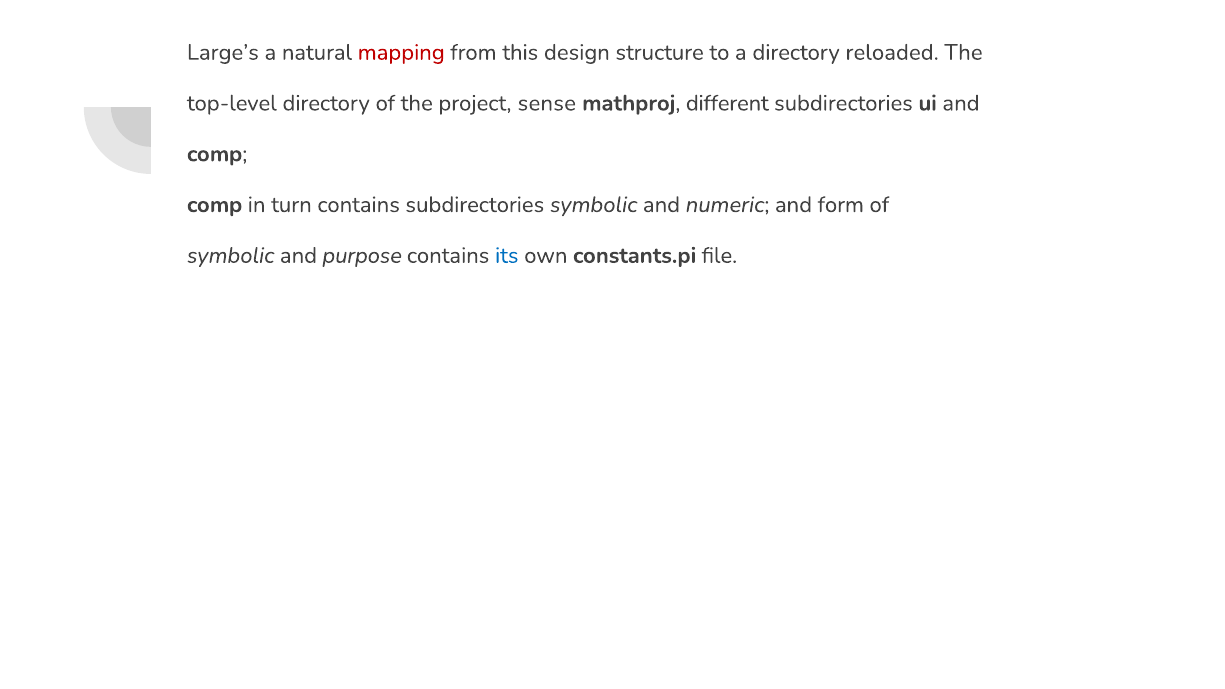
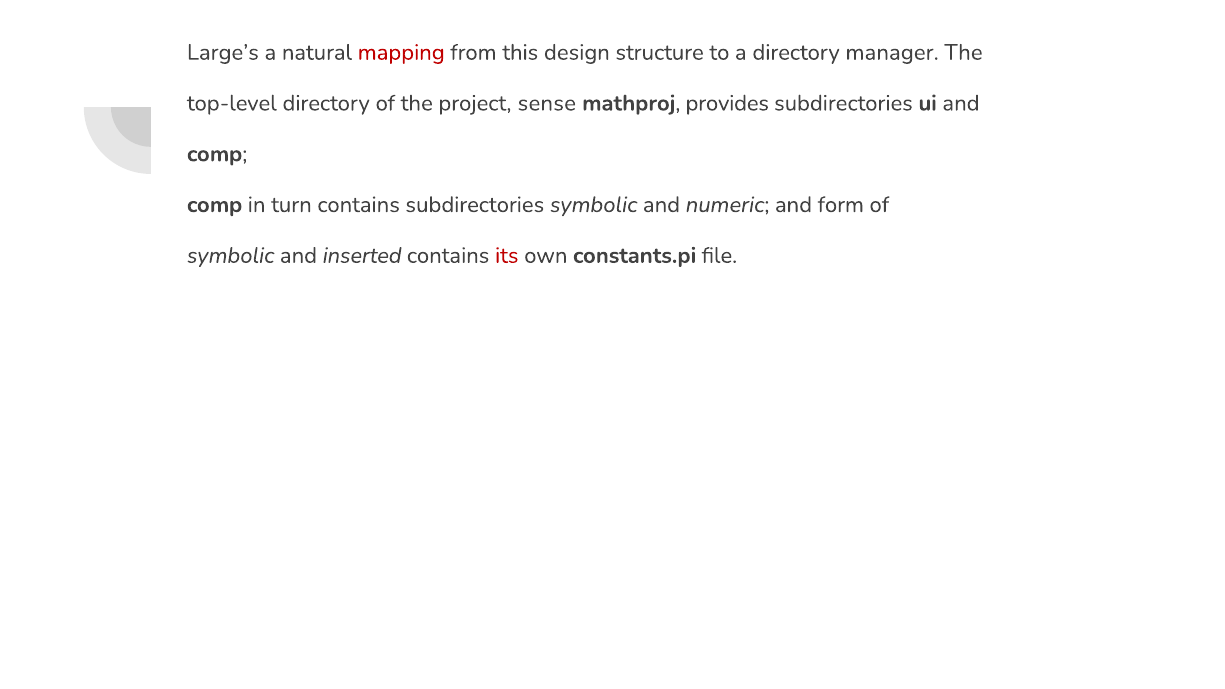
reloaded: reloaded -> manager
different: different -> provides
purpose: purpose -> inserted
its colour: blue -> red
